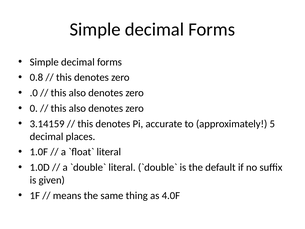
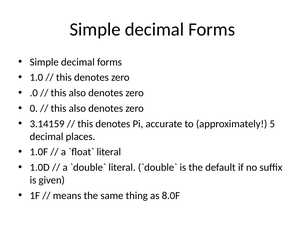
0.8: 0.8 -> 1.0
4.0F: 4.0F -> 8.0F
